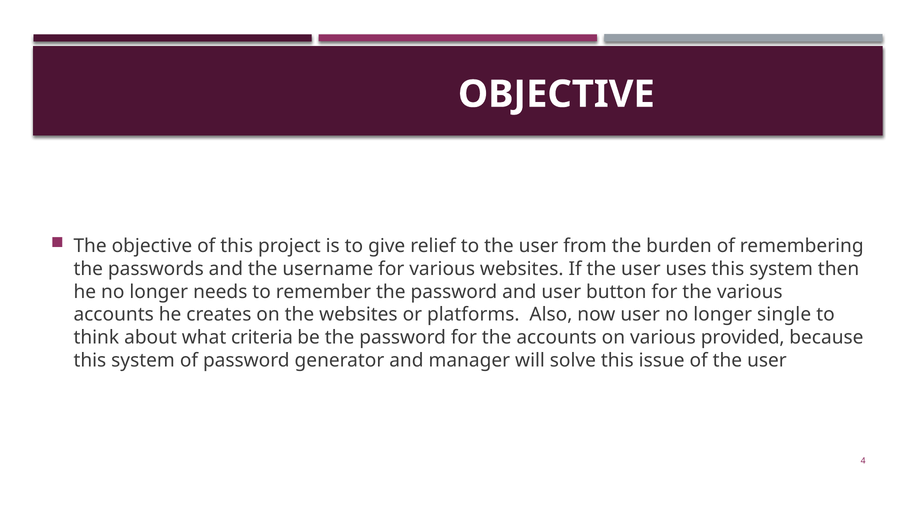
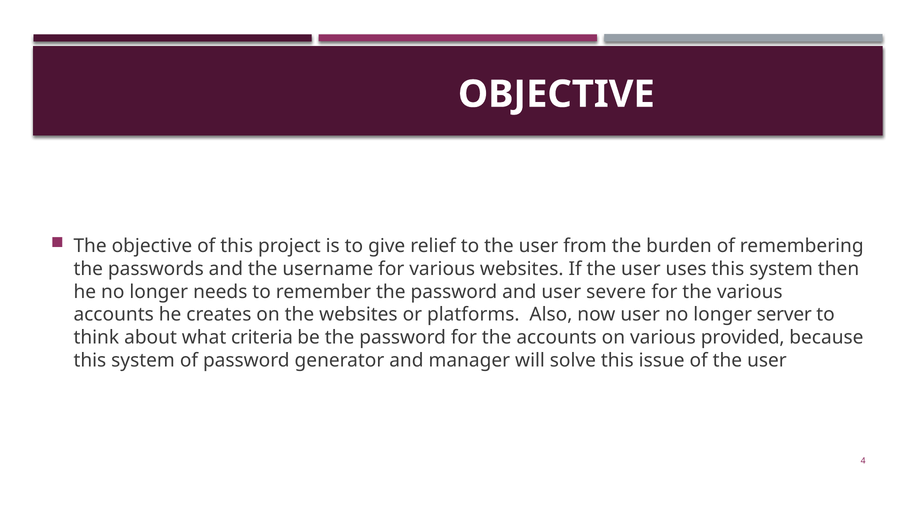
button: button -> severe
single: single -> server
